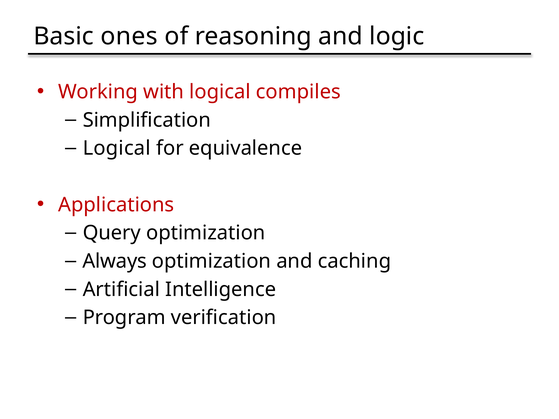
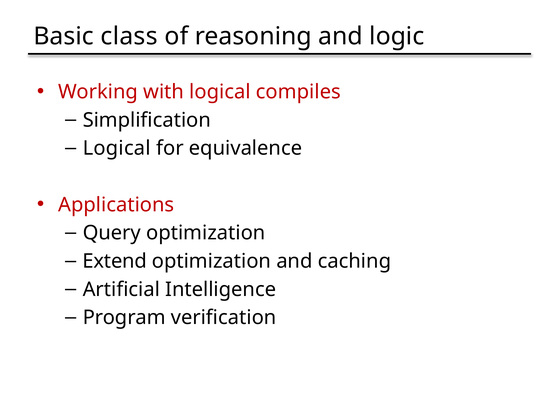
ones: ones -> class
Always: Always -> Extend
